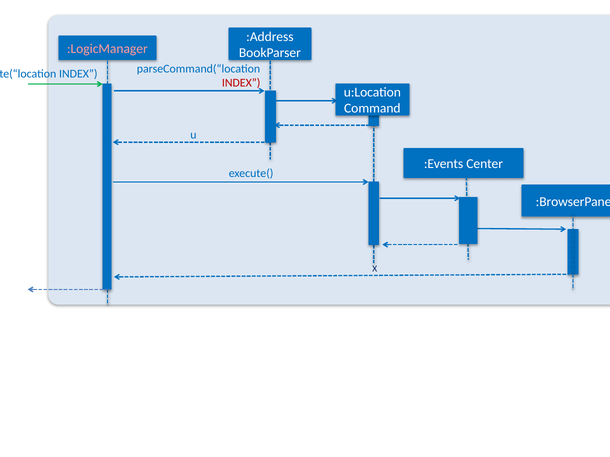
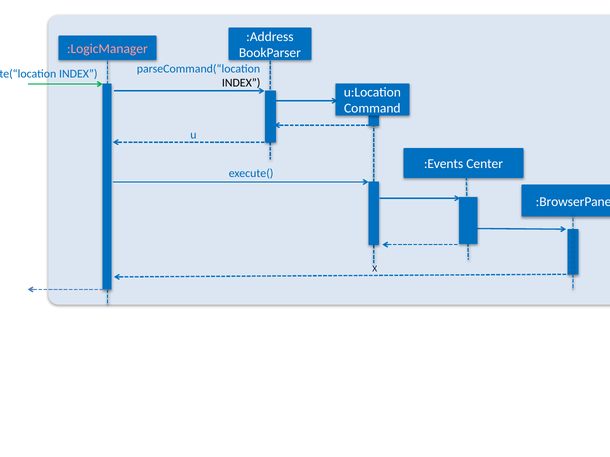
INDEX at (241, 83) colour: red -> black
